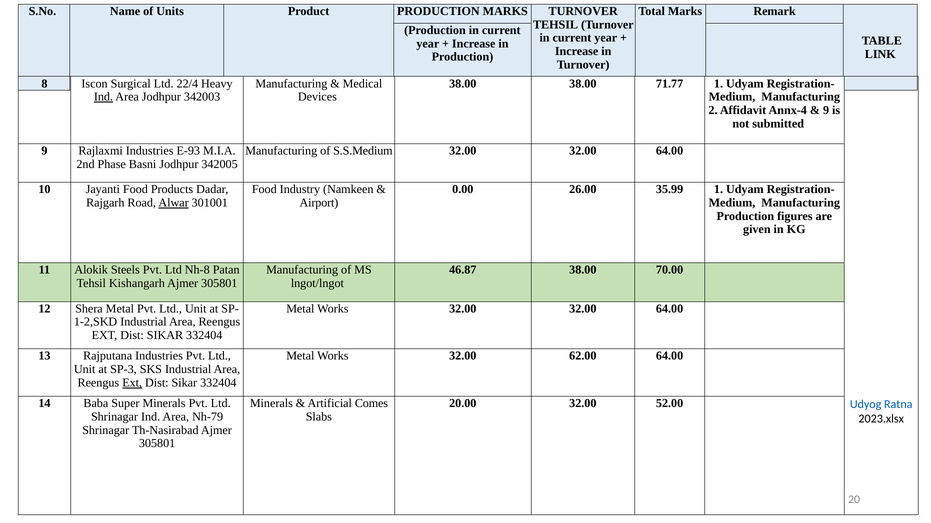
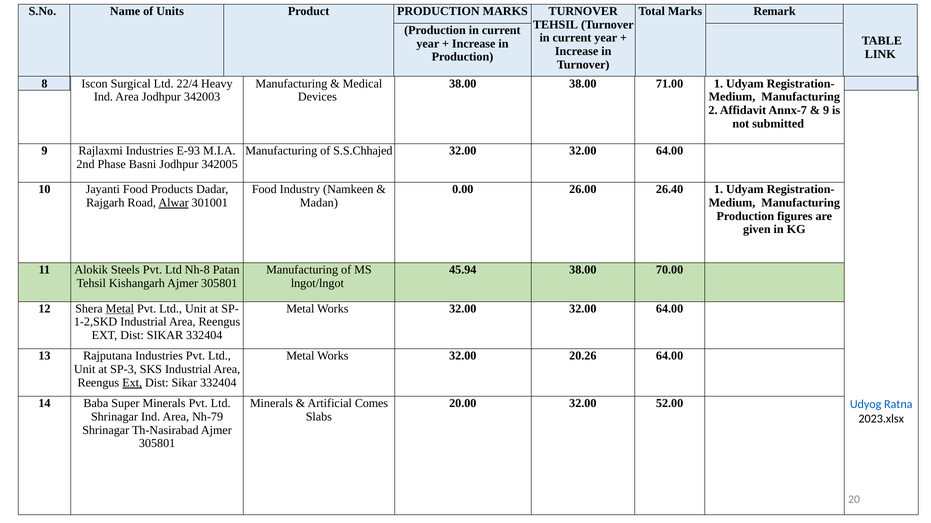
71.77: 71.77 -> 71.00
Ind at (103, 97) underline: present -> none
Annx-4: Annx-4 -> Annx-7
S.S.Medium: S.S.Medium -> S.S.Chhajed
35.99: 35.99 -> 26.40
Airport: Airport -> Madan
46.87: 46.87 -> 45.94
Metal at (120, 309) underline: none -> present
62.00: 62.00 -> 20.26
